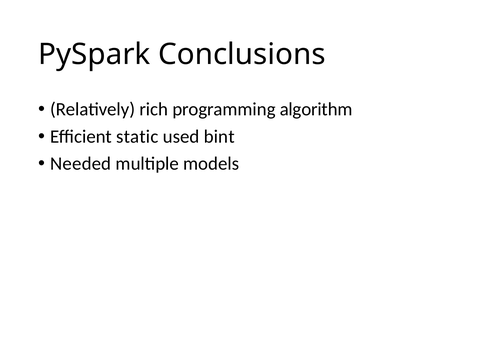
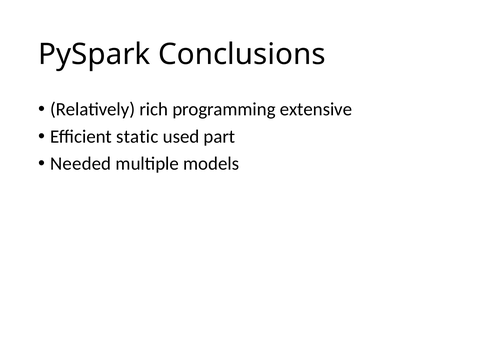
algorithm: algorithm -> extensive
bint: bint -> part
